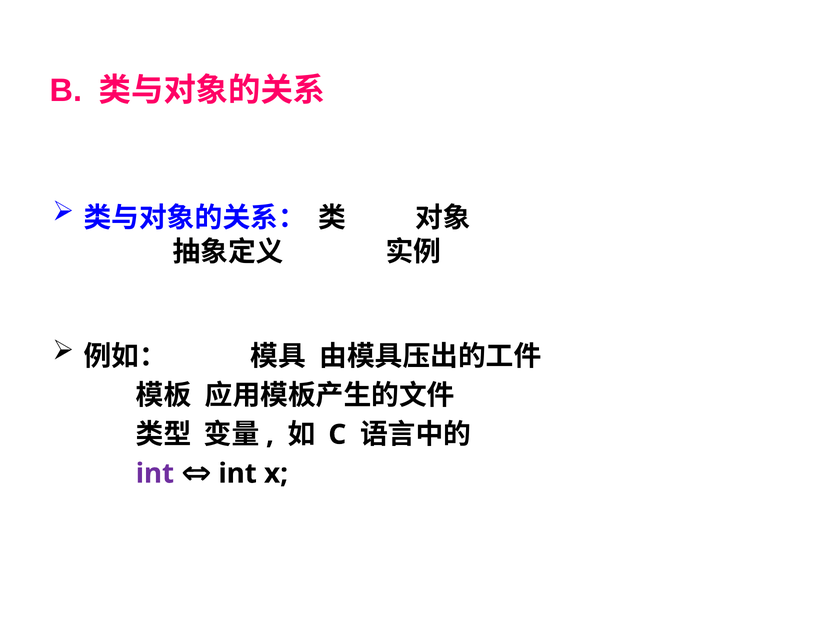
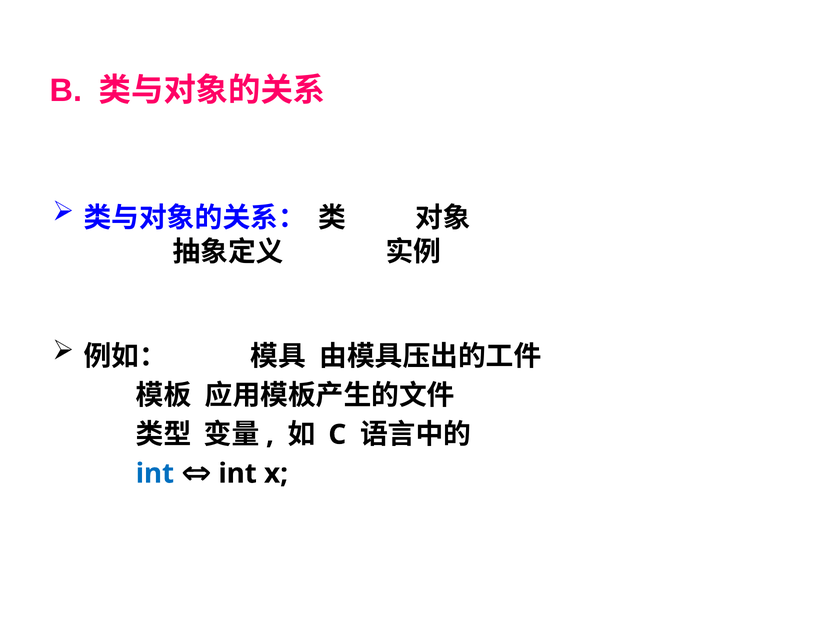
int at (155, 473) colour: purple -> blue
